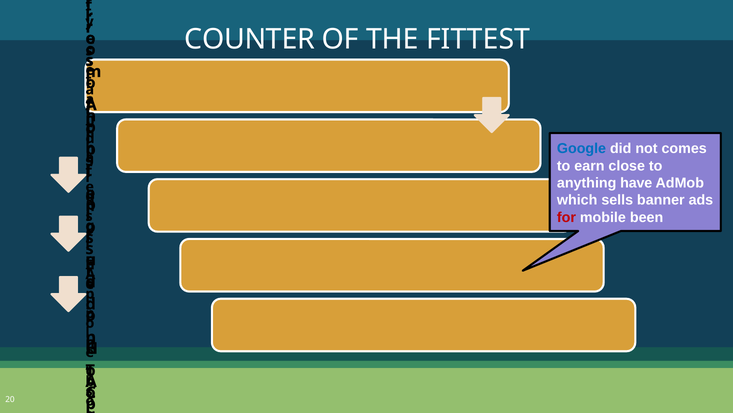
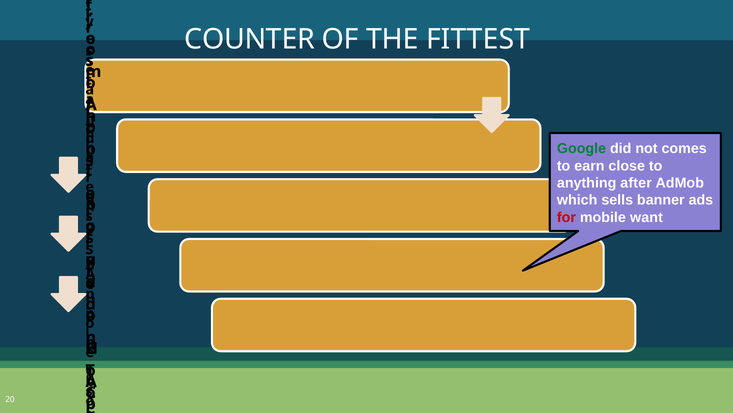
Google colour: blue -> green
have: have -> after
been: been -> want
